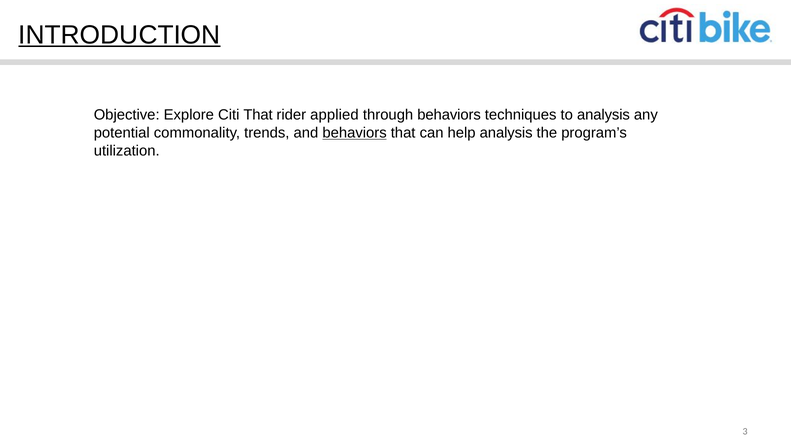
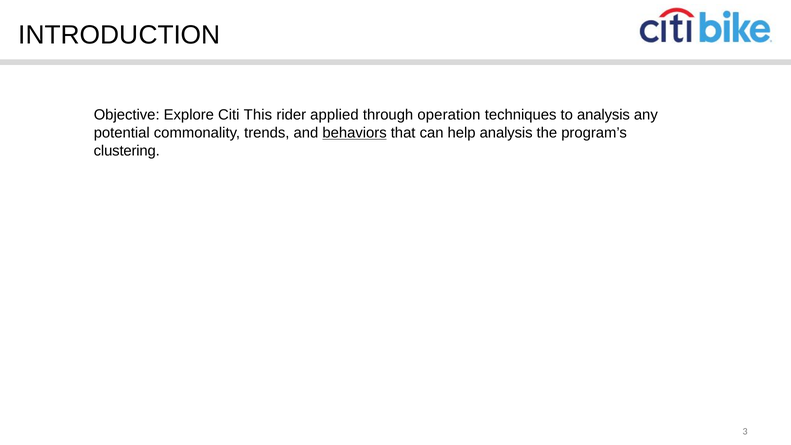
INTRODUCTION underline: present -> none
Citi That: That -> This
through behaviors: behaviors -> operation
utilization: utilization -> clustering
